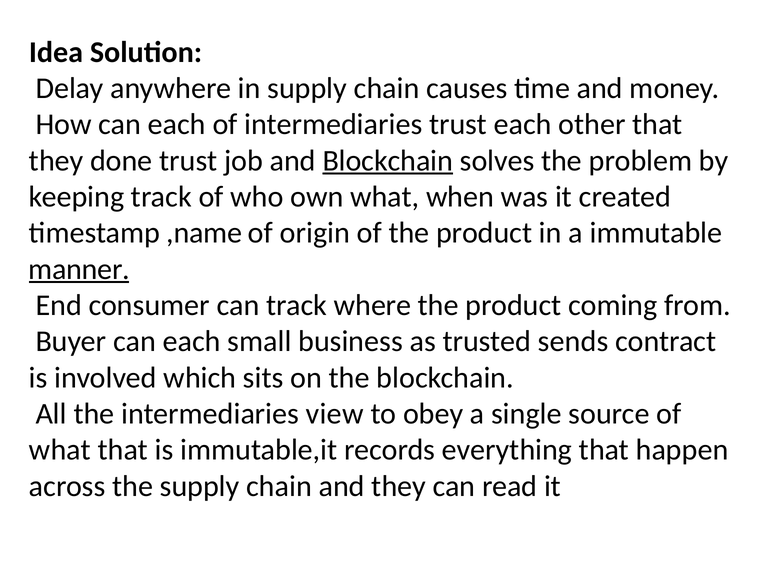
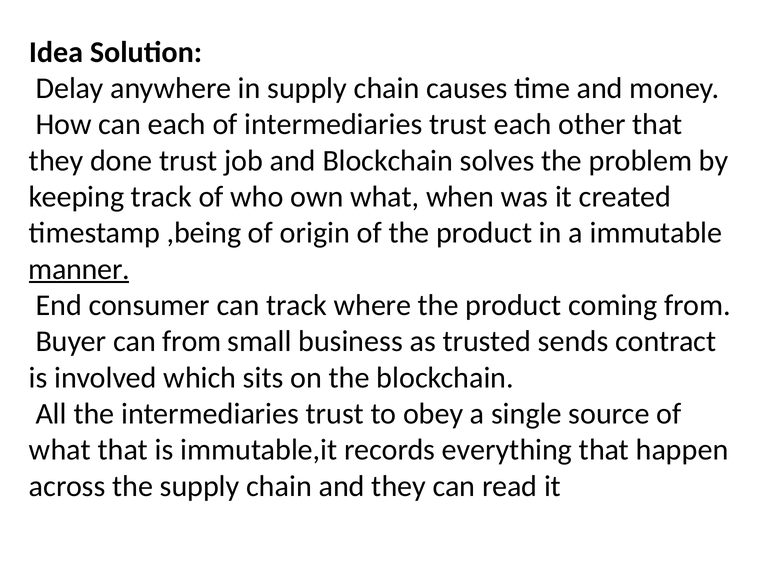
Blockchain at (388, 161) underline: present -> none
,name: ,name -> ,being
Buyer can each: each -> from
the intermediaries view: view -> trust
